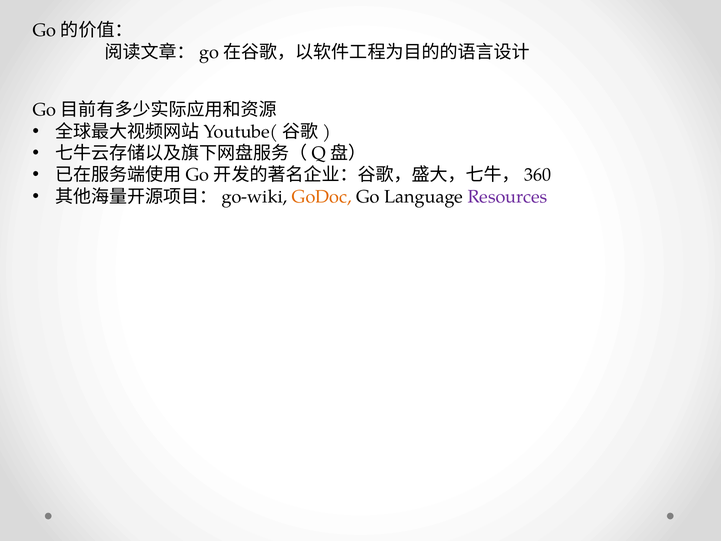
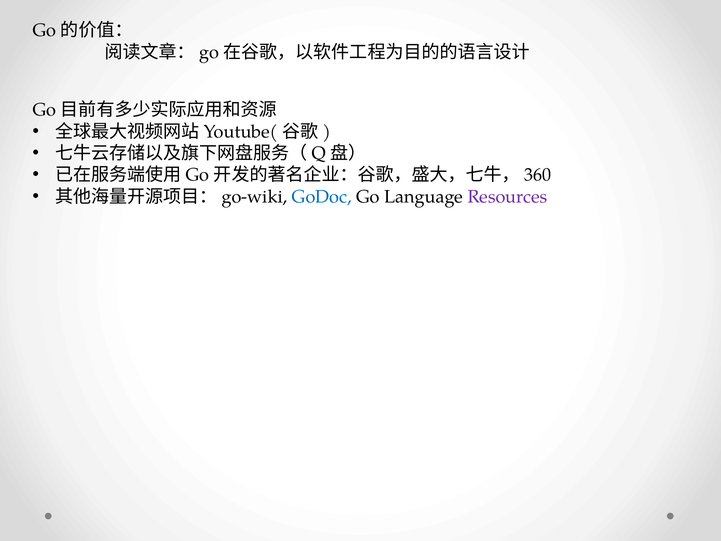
GoDoc colour: orange -> blue
